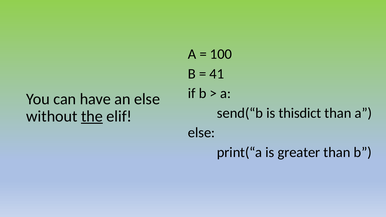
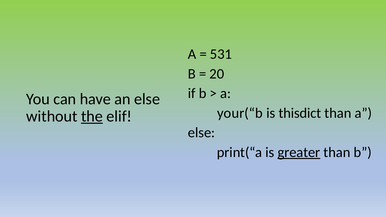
100: 100 -> 531
41: 41 -> 20
send(“b: send(“b -> your(“b
greater underline: none -> present
